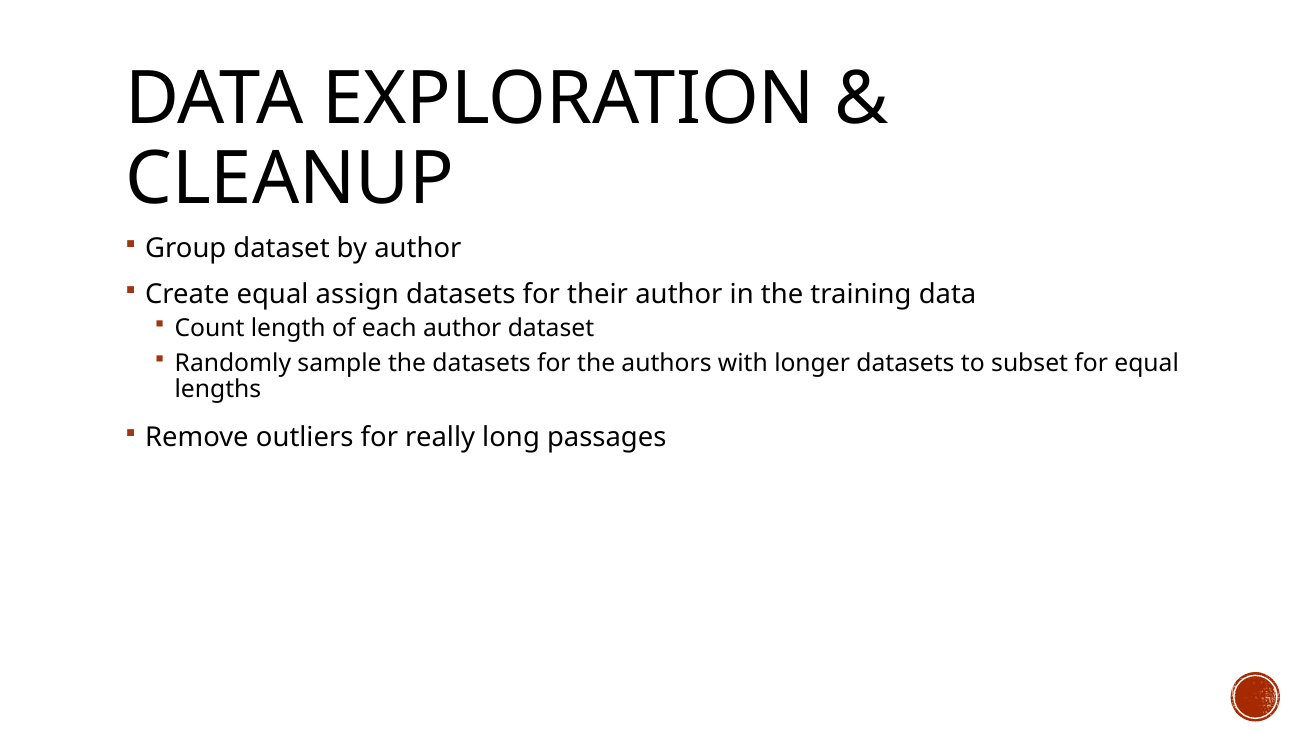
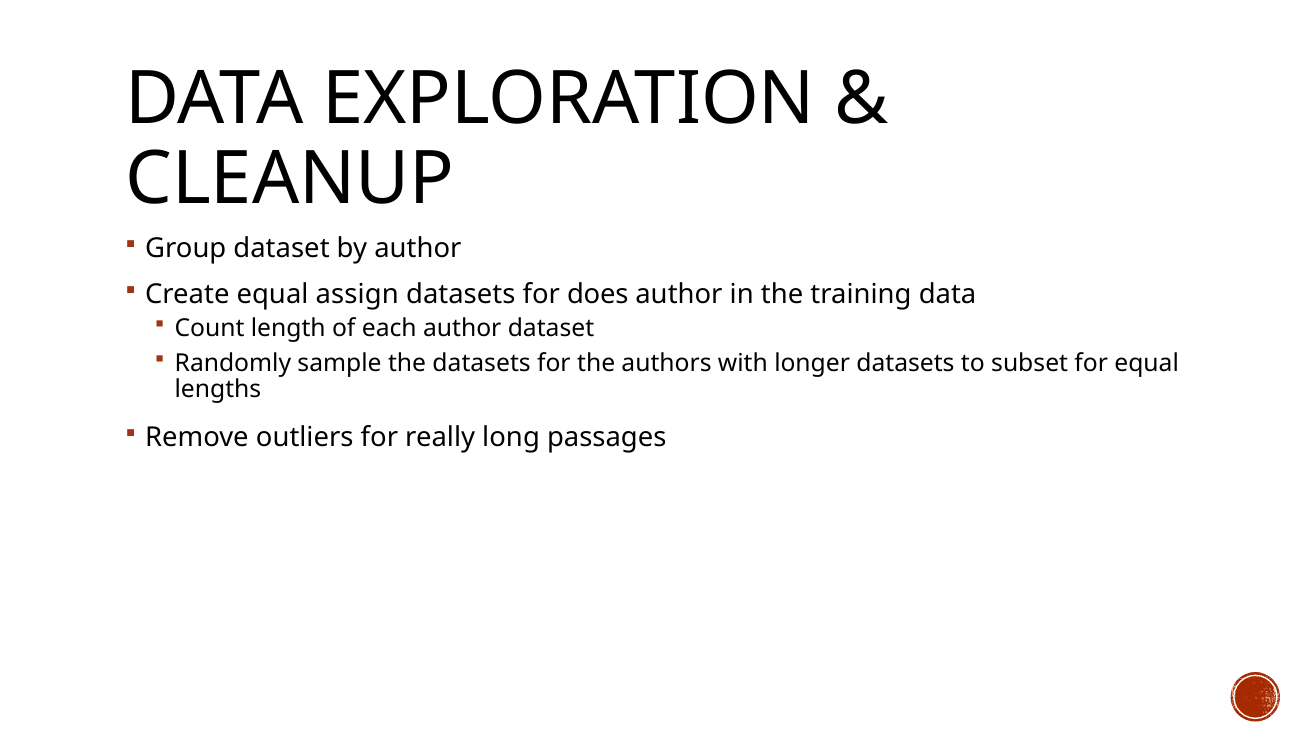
their: their -> does
